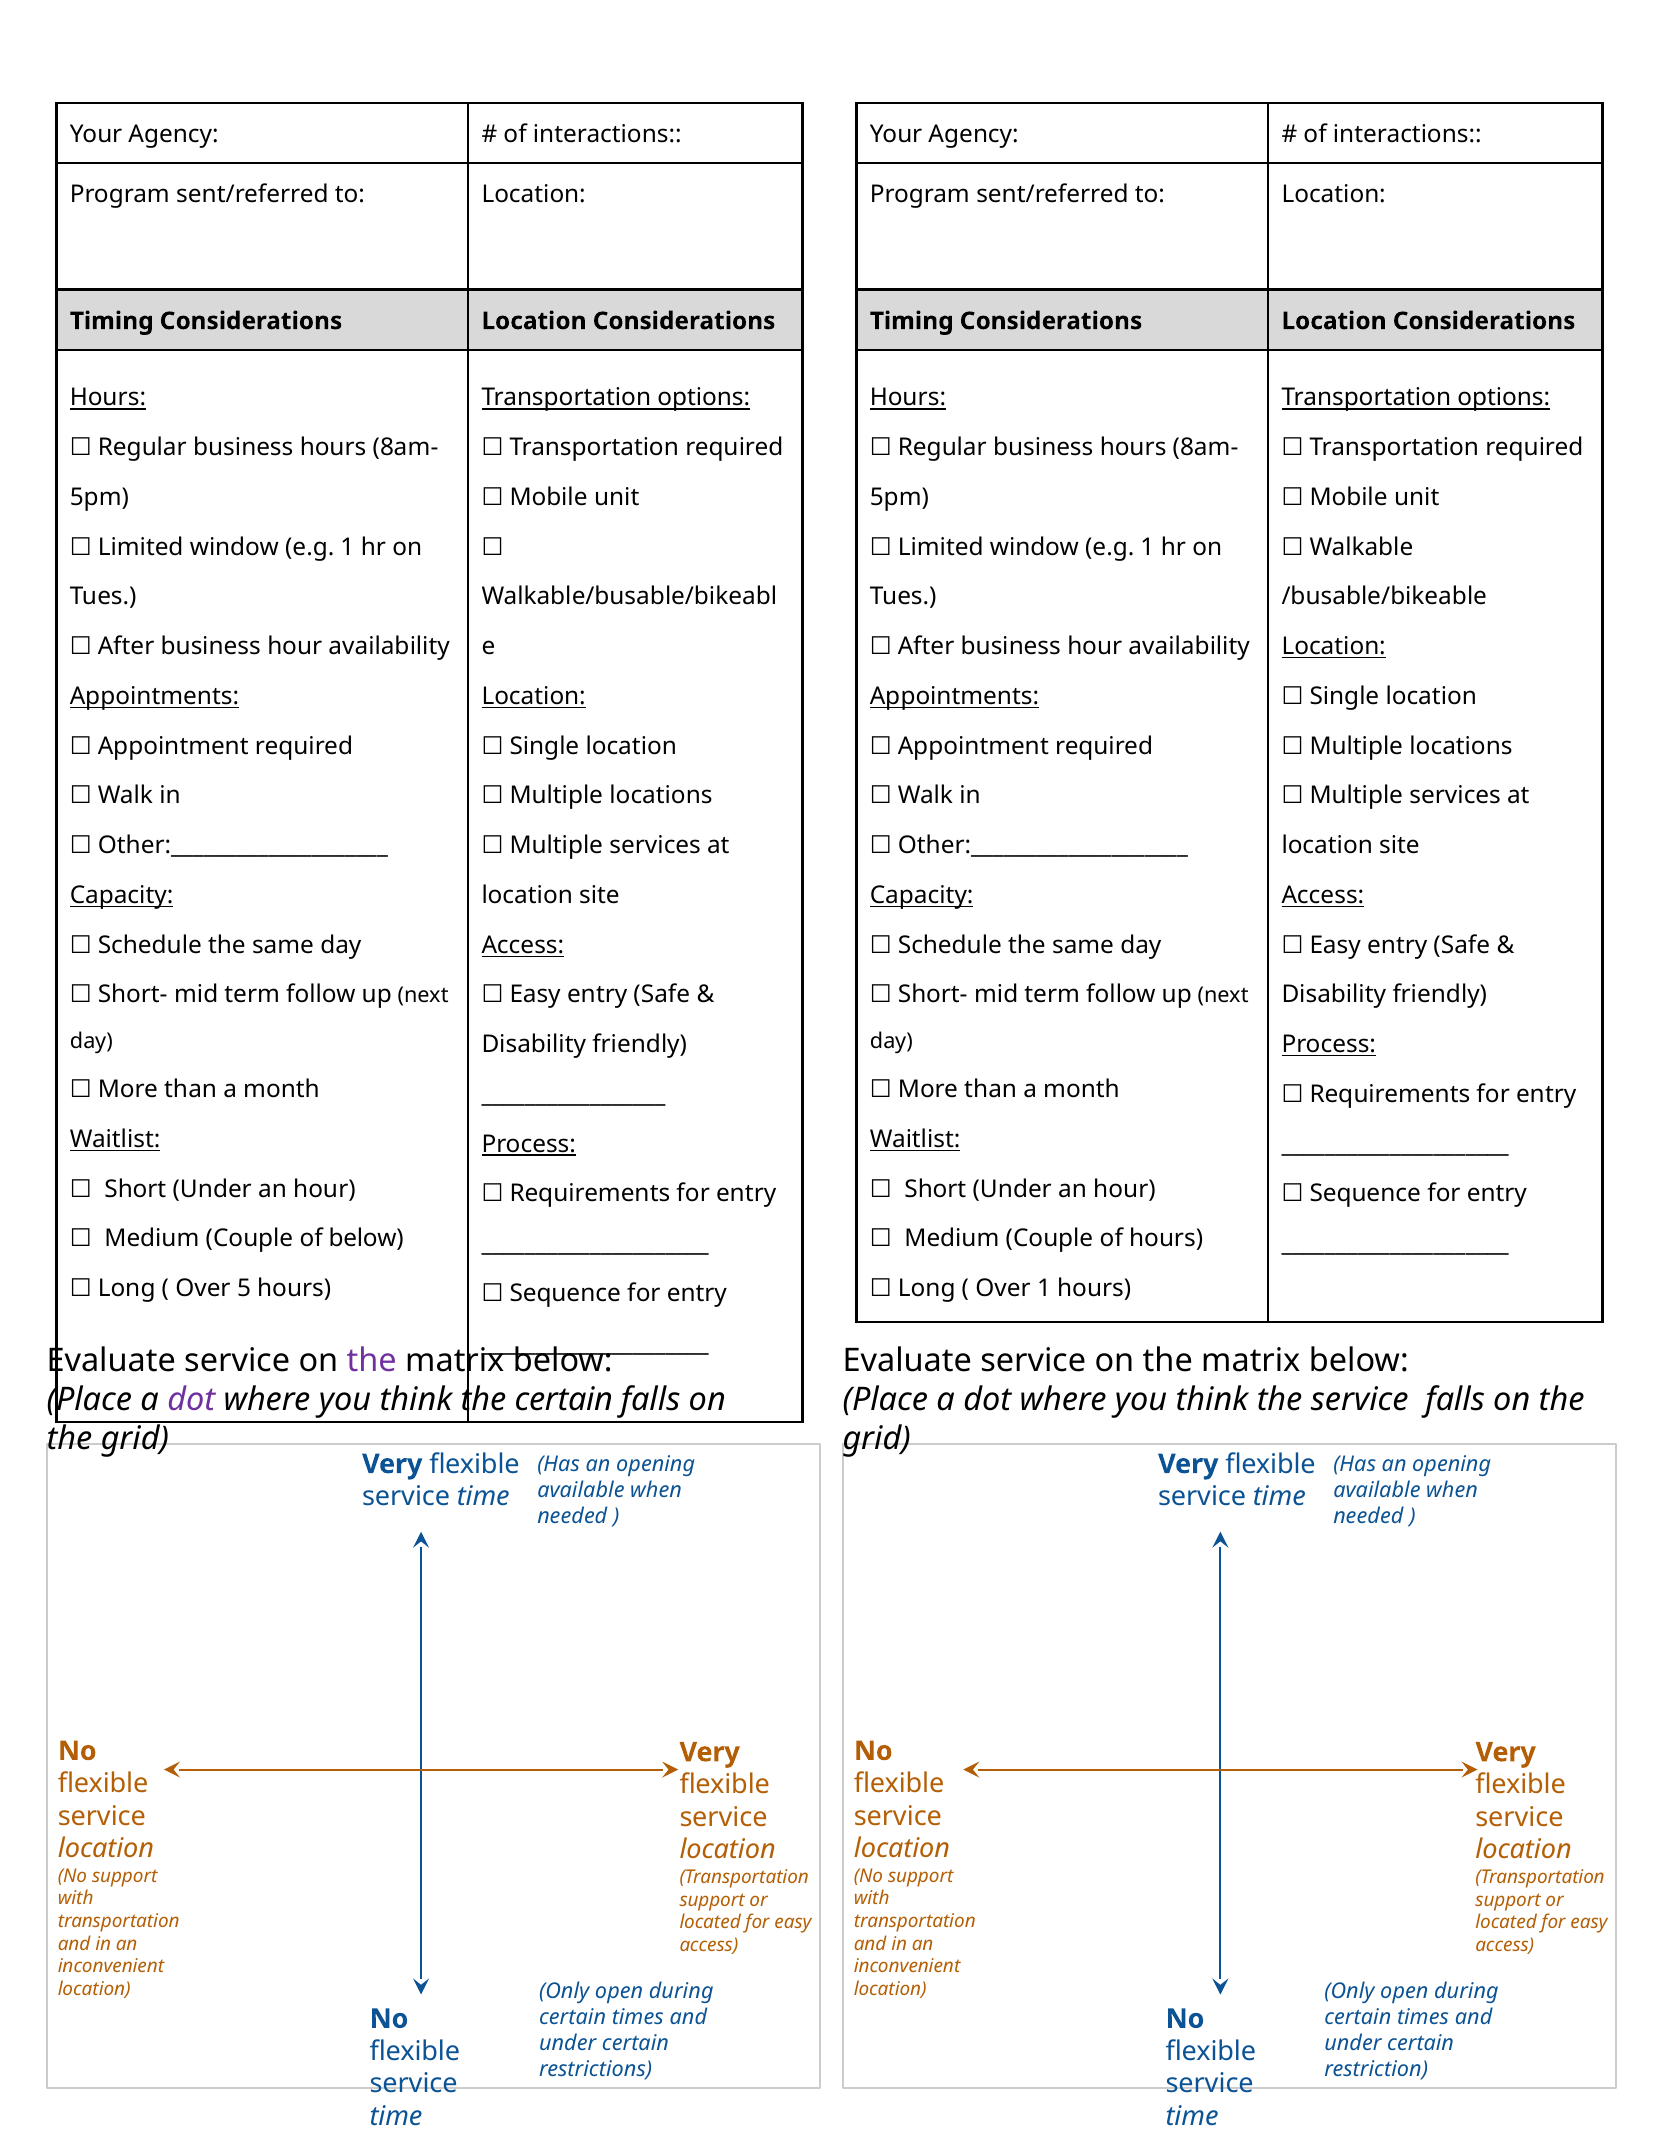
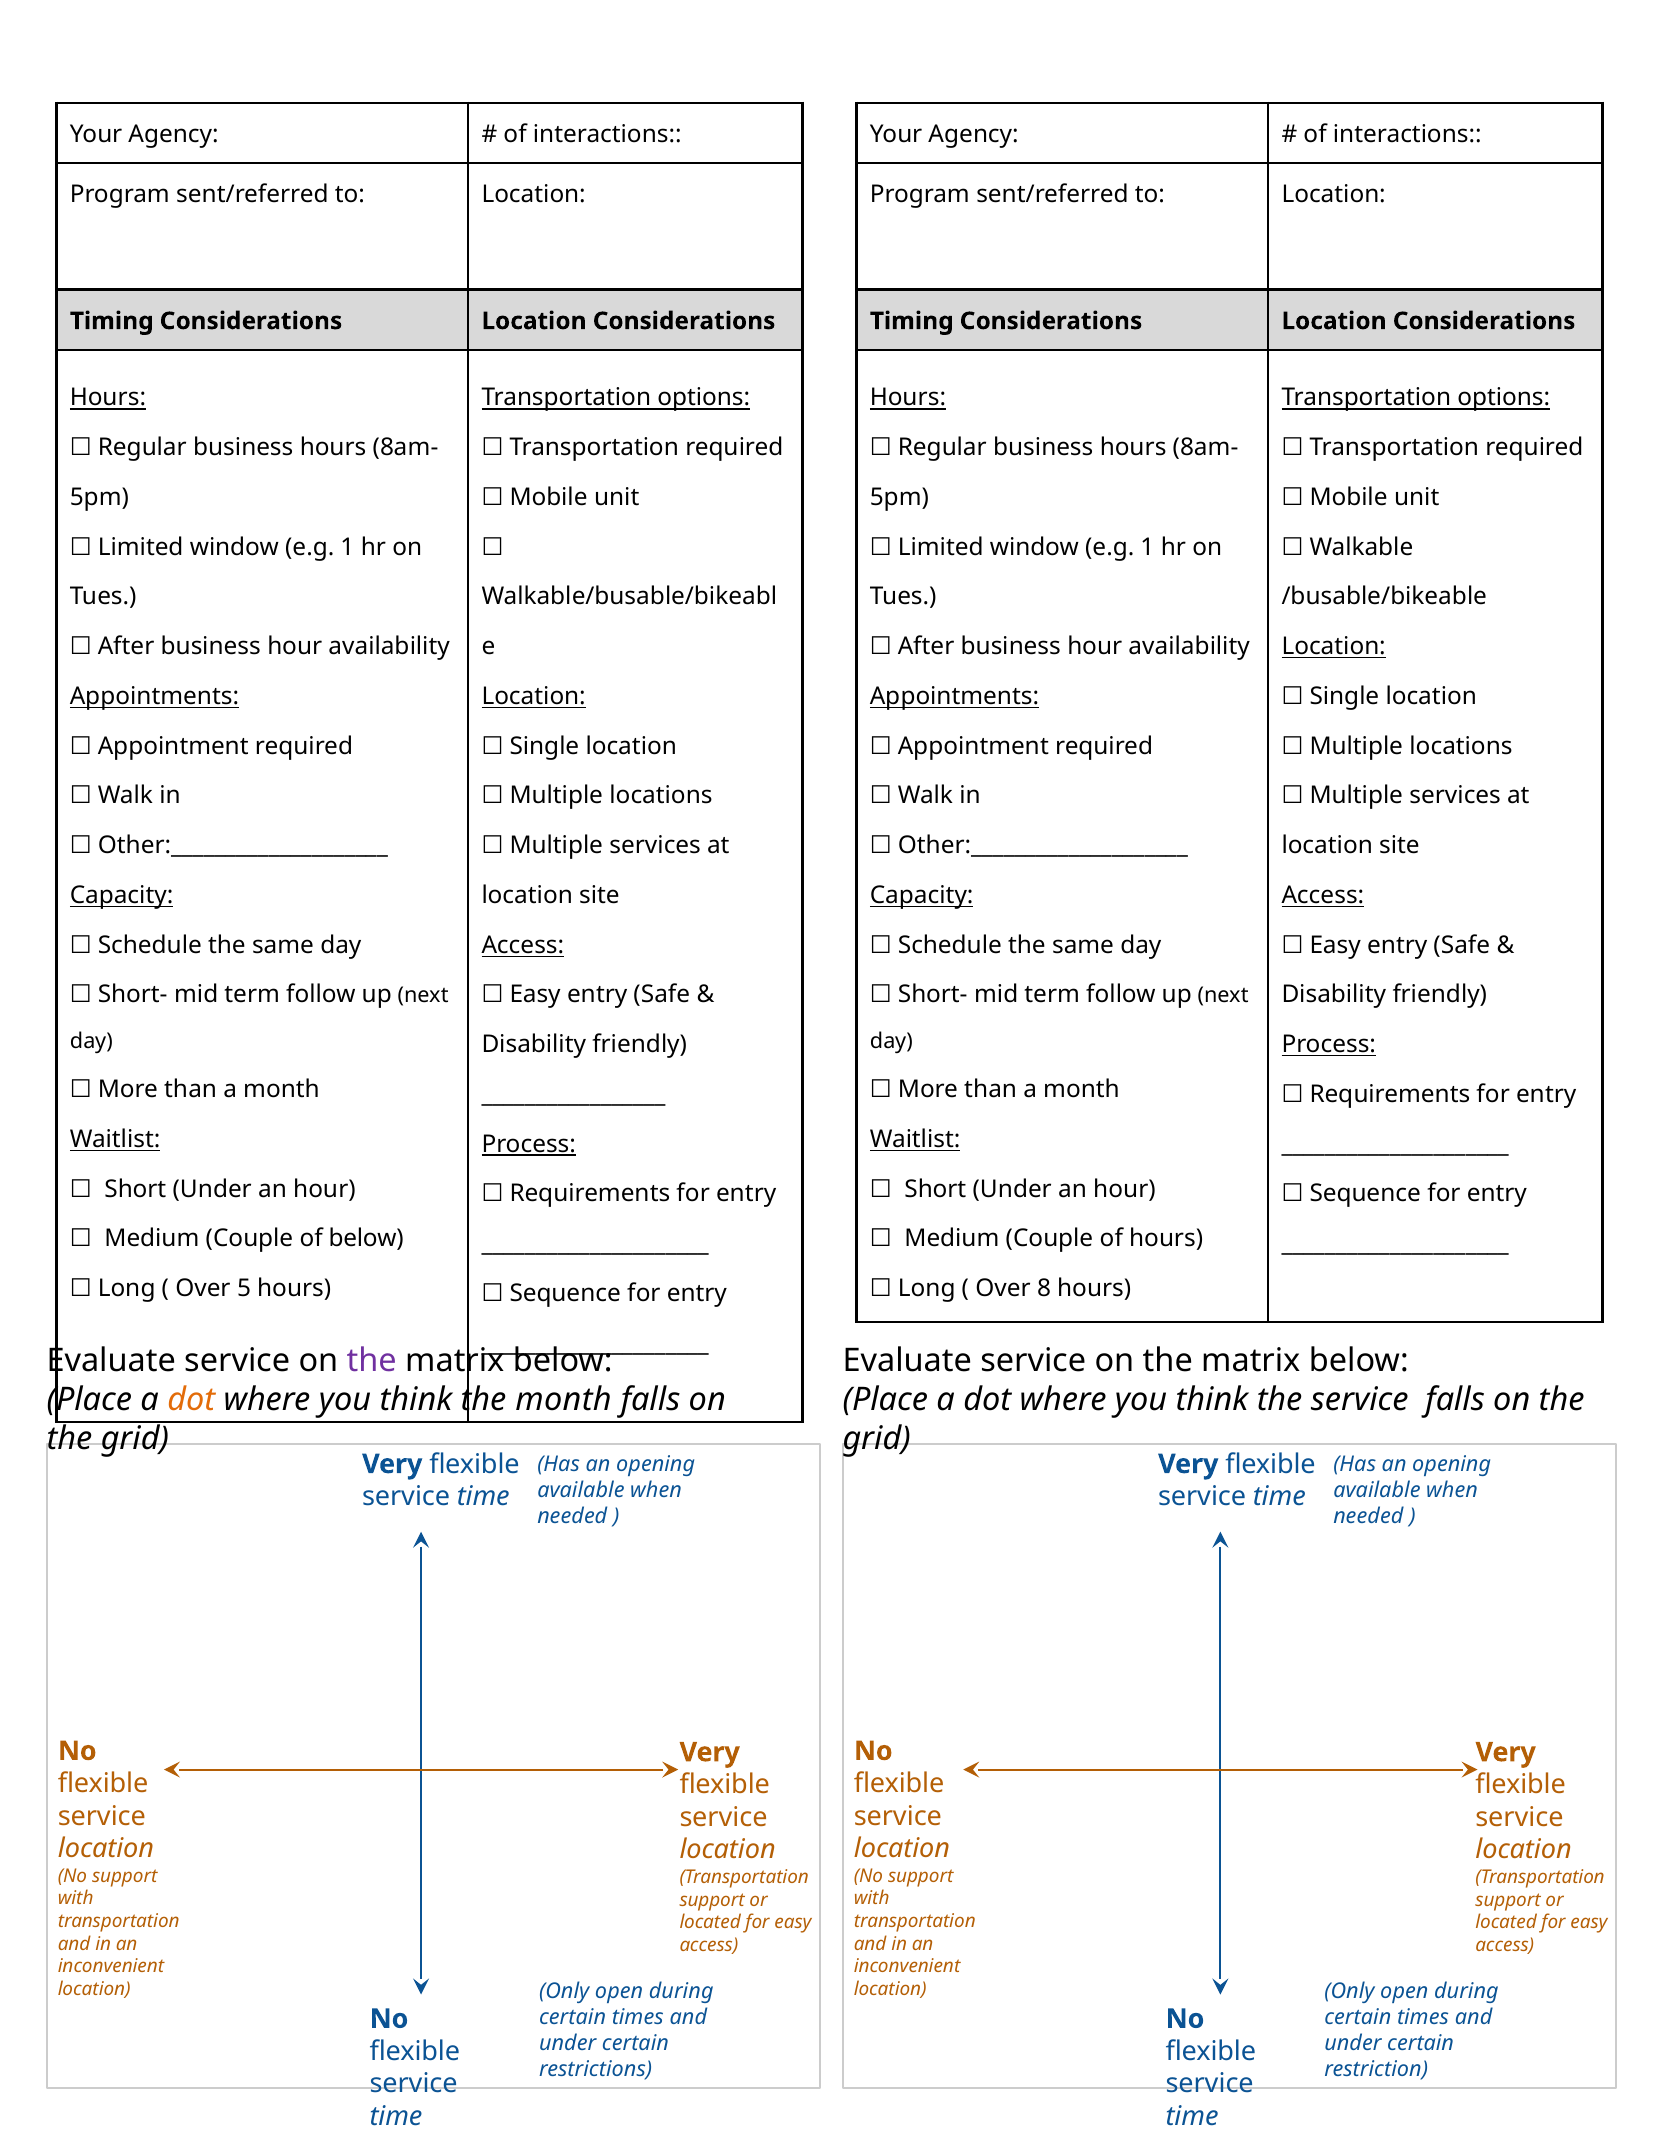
Over 1: 1 -> 8
dot at (191, 1399) colour: purple -> orange
the certain: certain -> month
